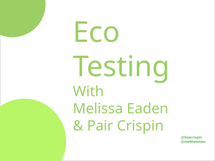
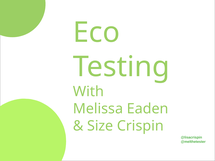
Pair: Pair -> Size
